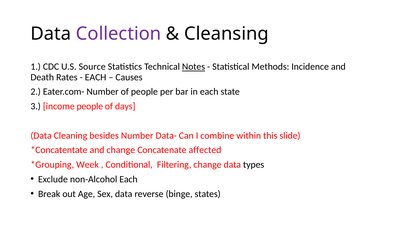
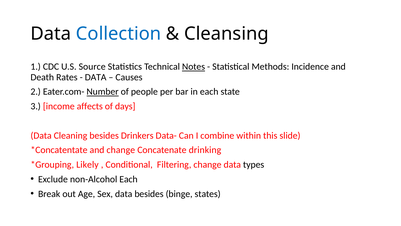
Collection colour: purple -> blue
EACH at (96, 77): EACH -> DATA
Number at (103, 92) underline: none -> present
income people: people -> affects
besides Number: Number -> Drinkers
affected: affected -> drinking
Week: Week -> Likely
data reverse: reverse -> besides
